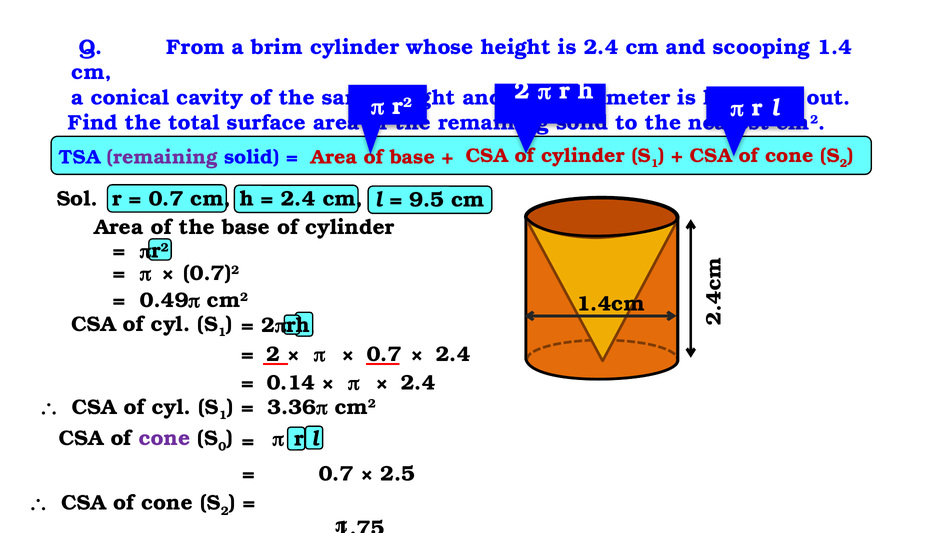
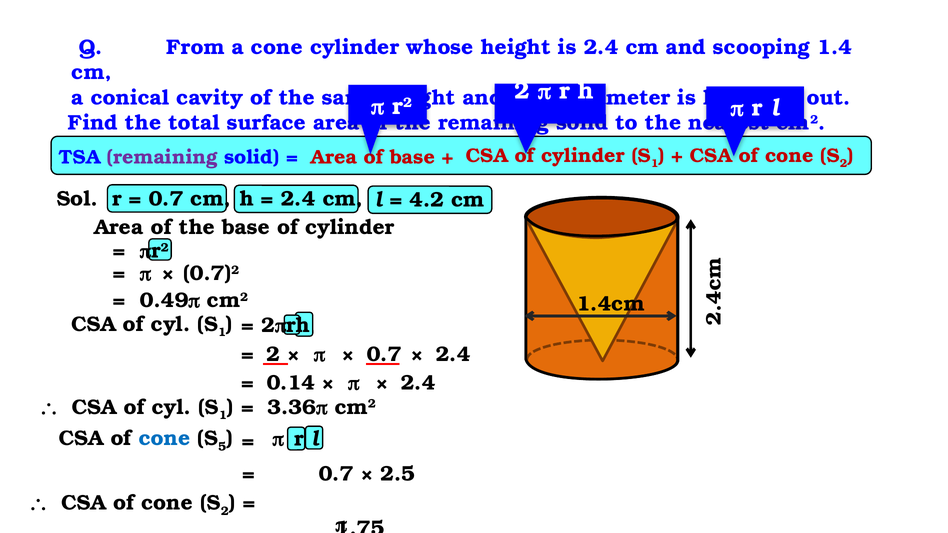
a brim: brim -> cone
9.5: 9.5 -> 4.2
cone at (164, 439) colour: purple -> blue
0: 0 -> 5
